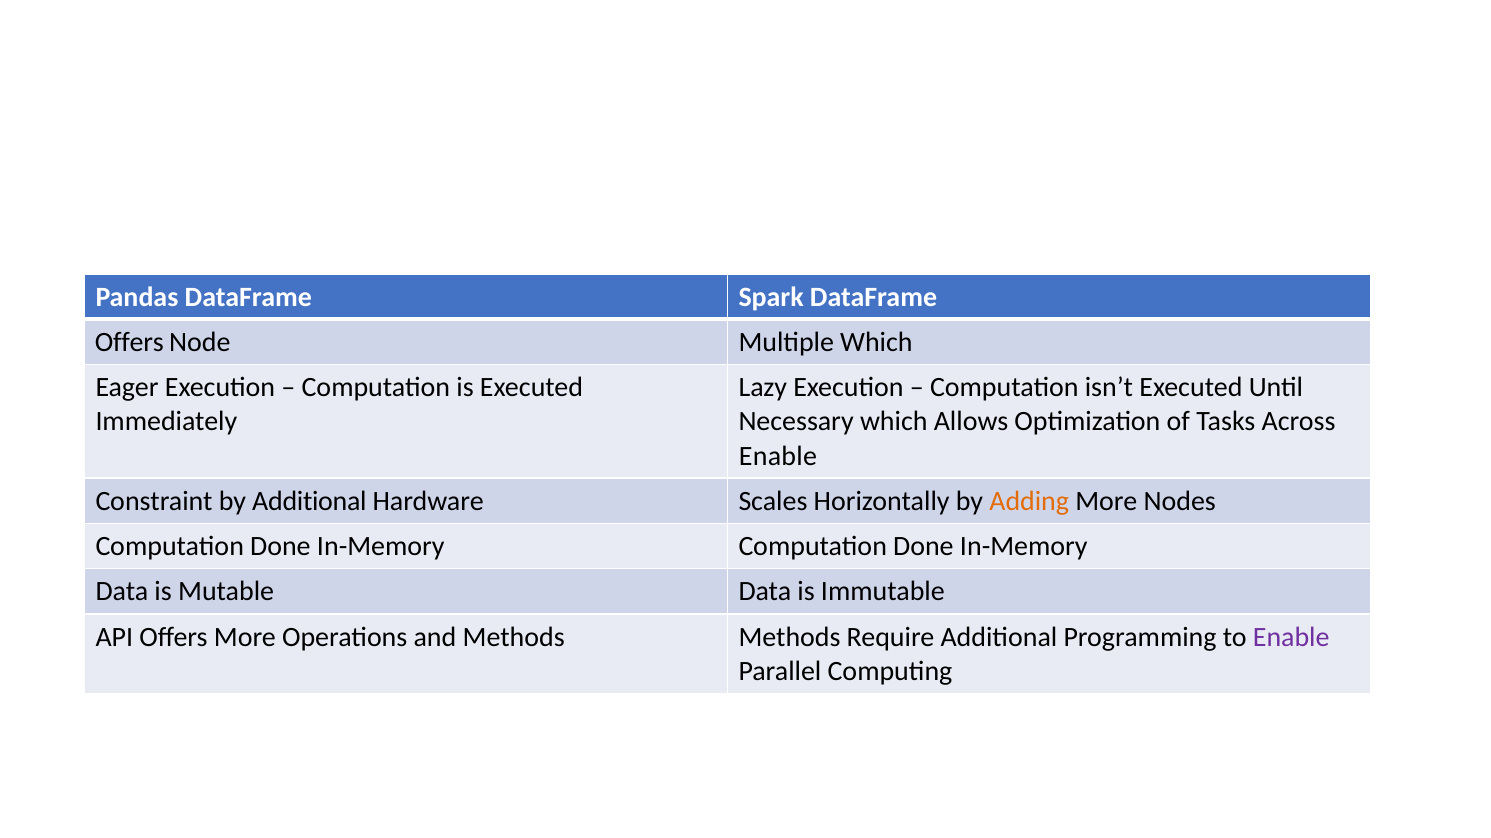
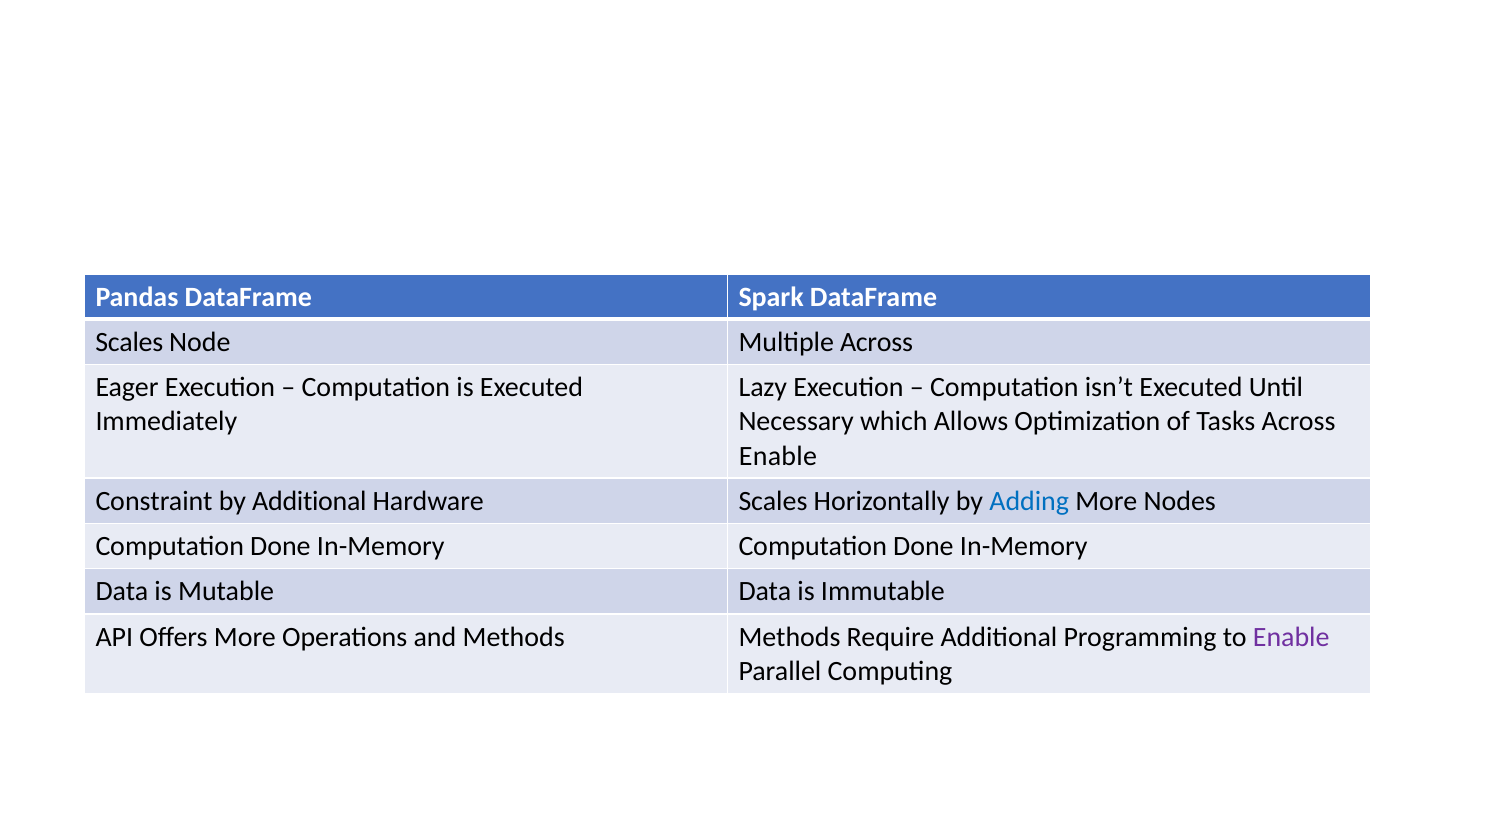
Offers at (129, 343): Offers -> Scales
Multiple Which: Which -> Across
Adding colour: orange -> blue
